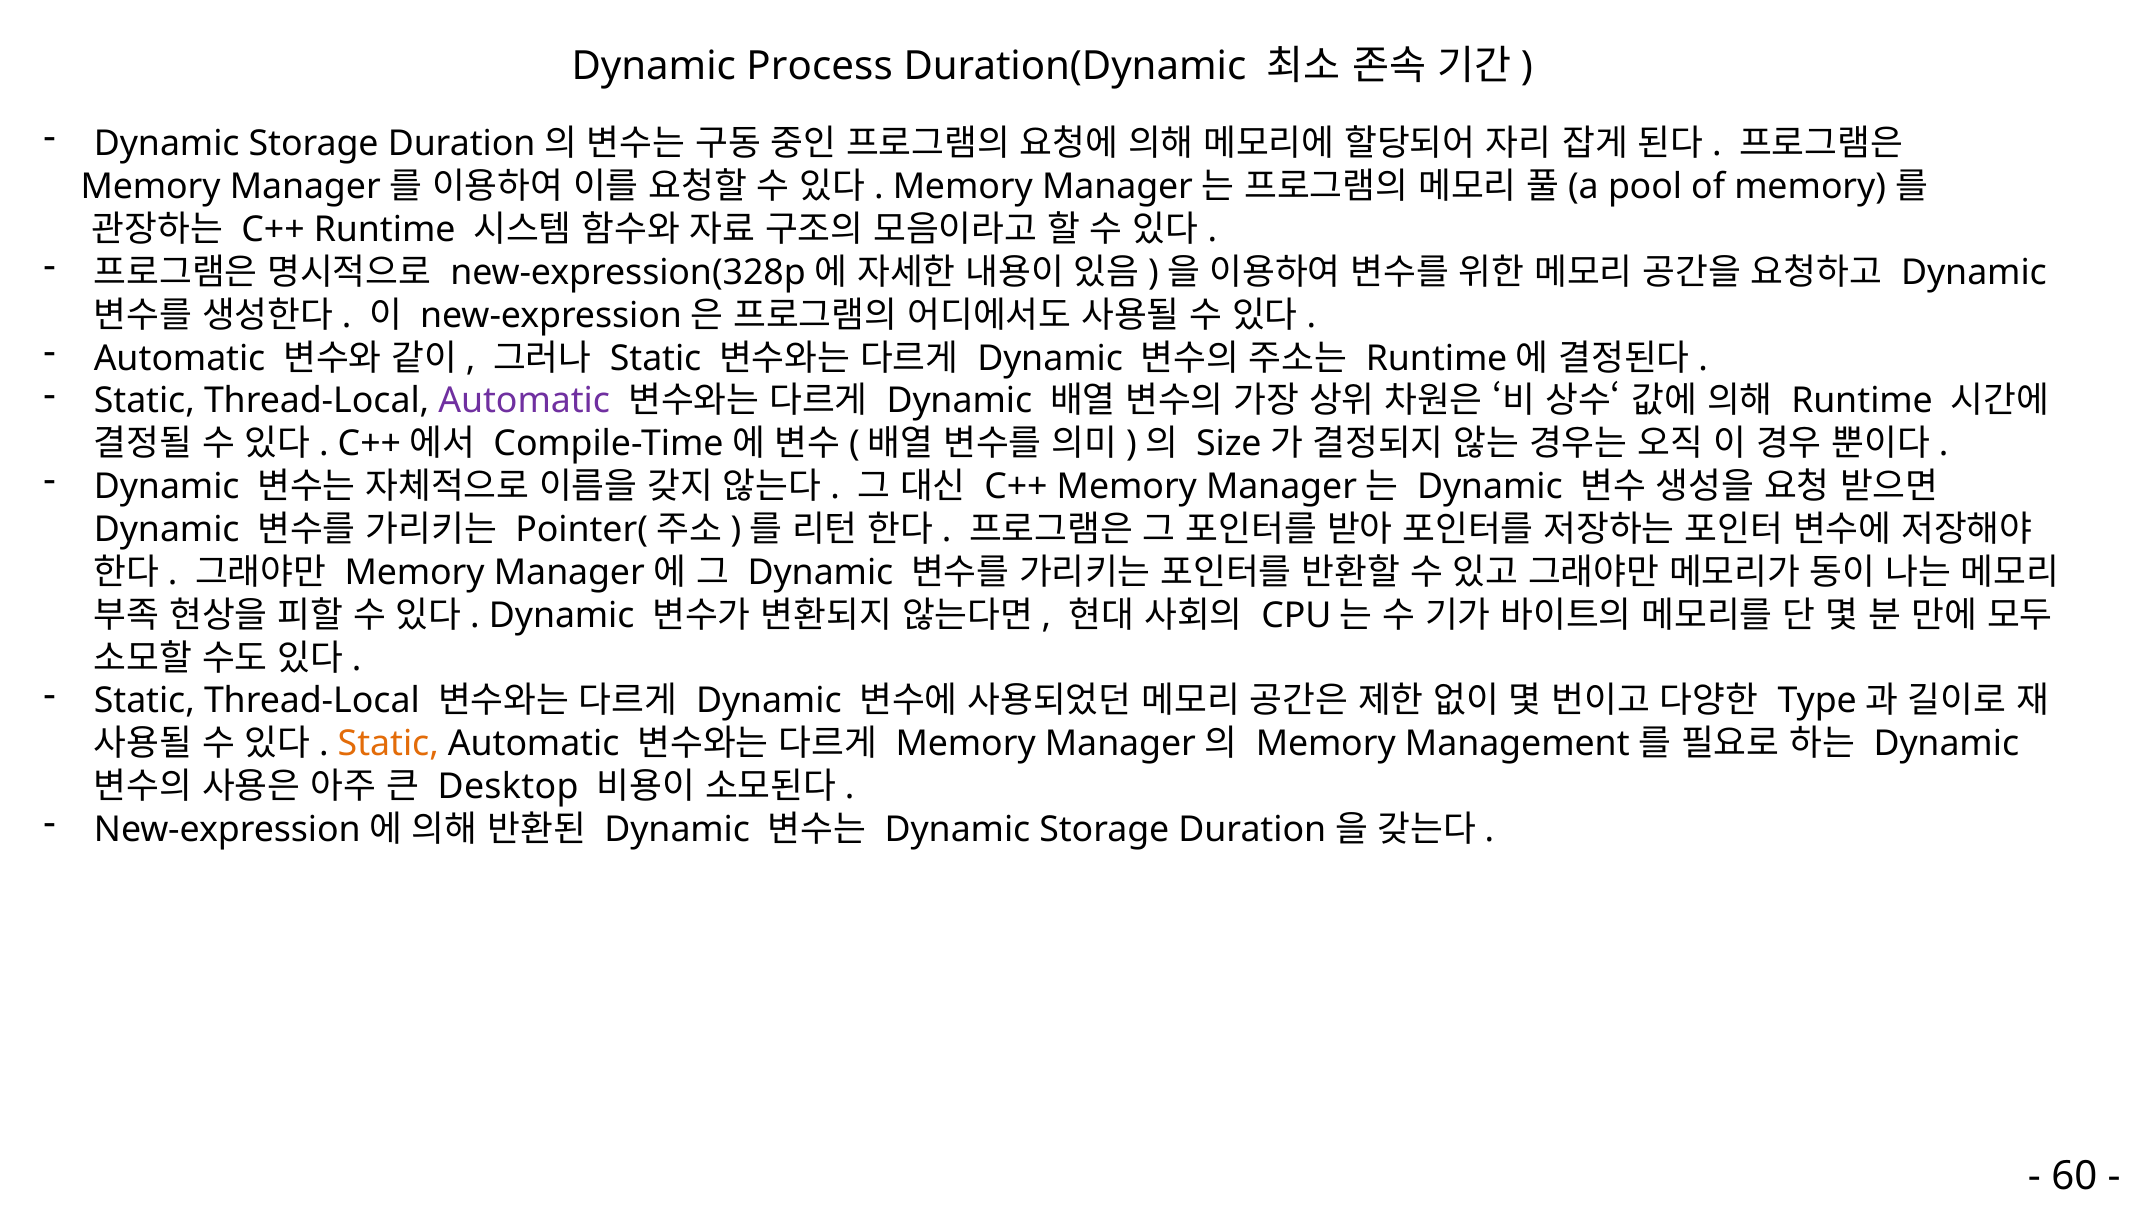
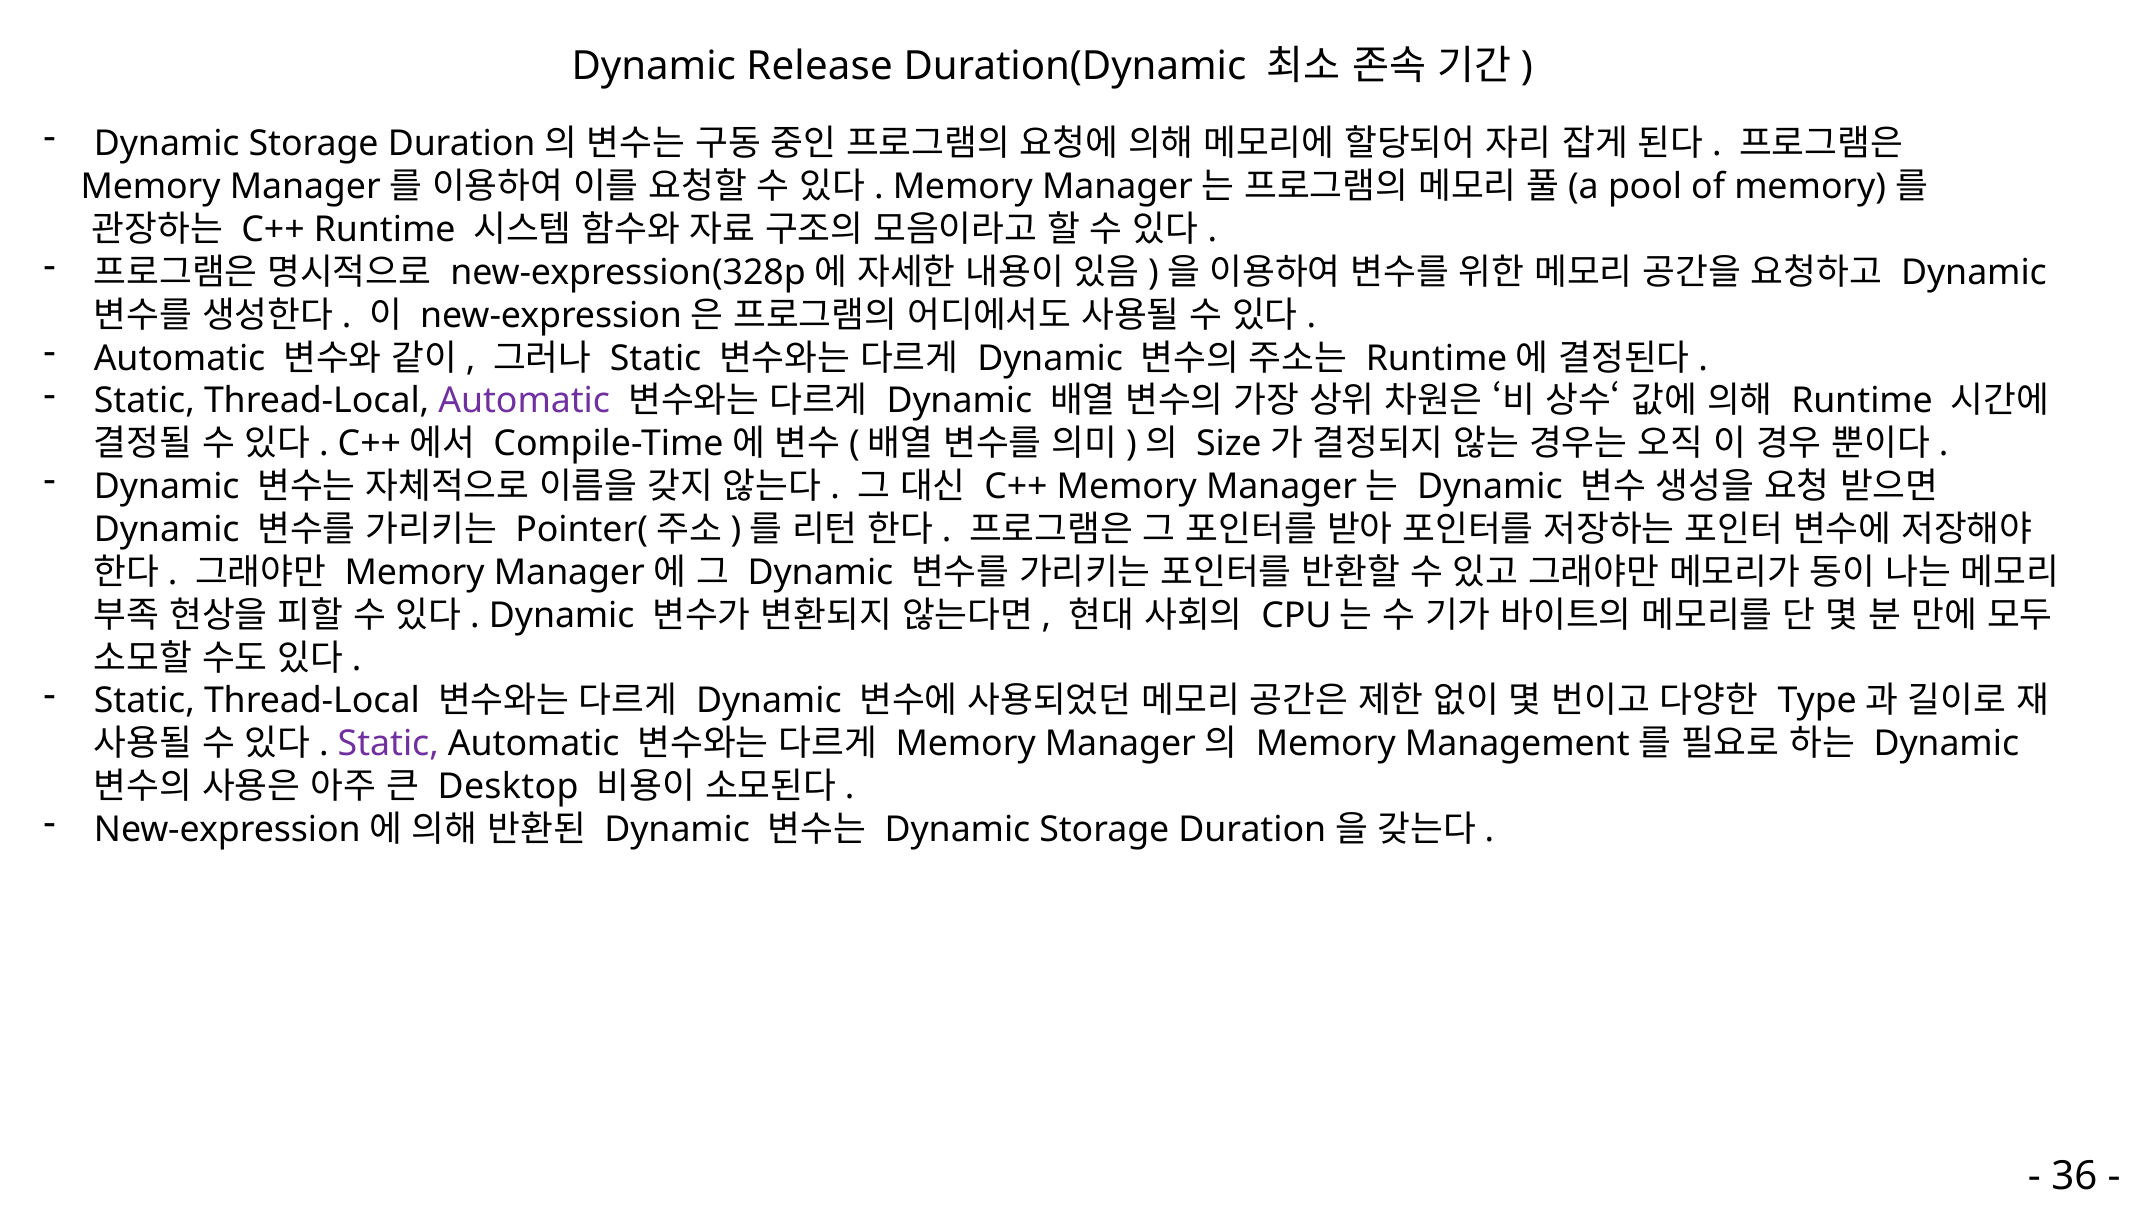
Process: Process -> Release
Static at (388, 744) colour: orange -> purple
60: 60 -> 36
